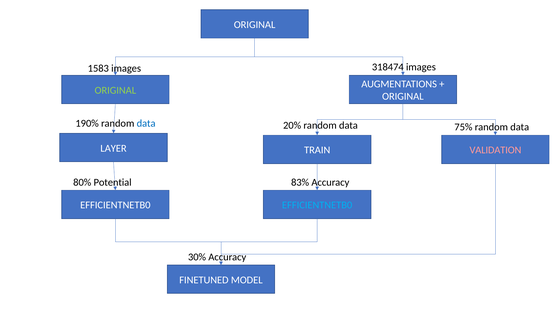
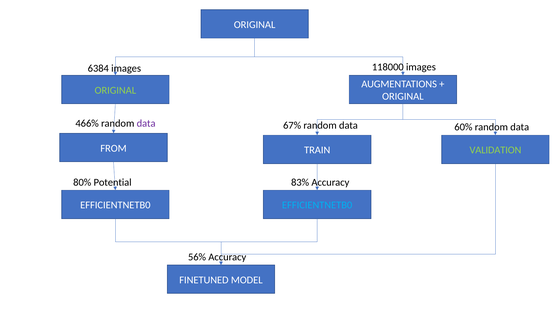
1583: 1583 -> 6384
318474: 318474 -> 118000
190%: 190% -> 466%
data at (146, 124) colour: blue -> purple
20%: 20% -> 67%
75%: 75% -> 60%
LAYER: LAYER -> FROM
VALIDATION colour: pink -> light green
30%: 30% -> 56%
